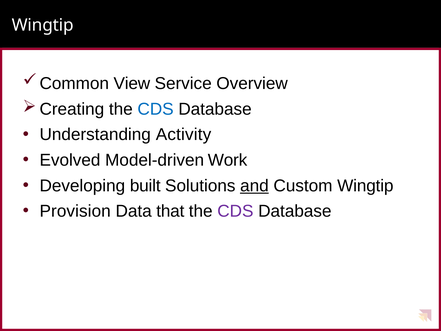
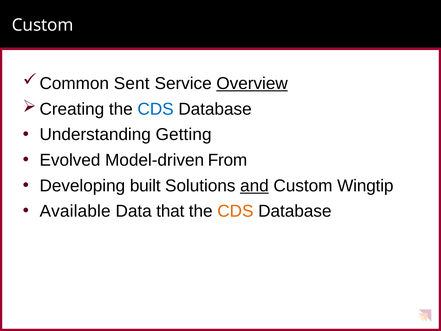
Wingtip at (43, 25): Wingtip -> Custom
View: View -> Sent
Overview underline: none -> present
Activity: Activity -> Getting
Work: Work -> From
Provision: Provision -> Available
CDS at (235, 211) colour: purple -> orange
